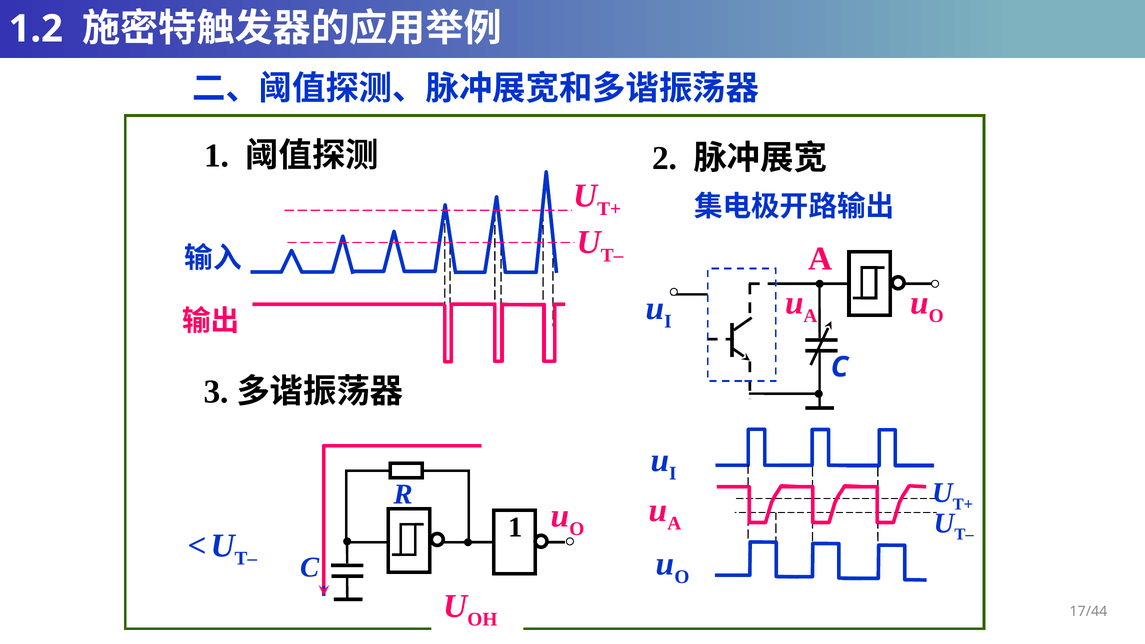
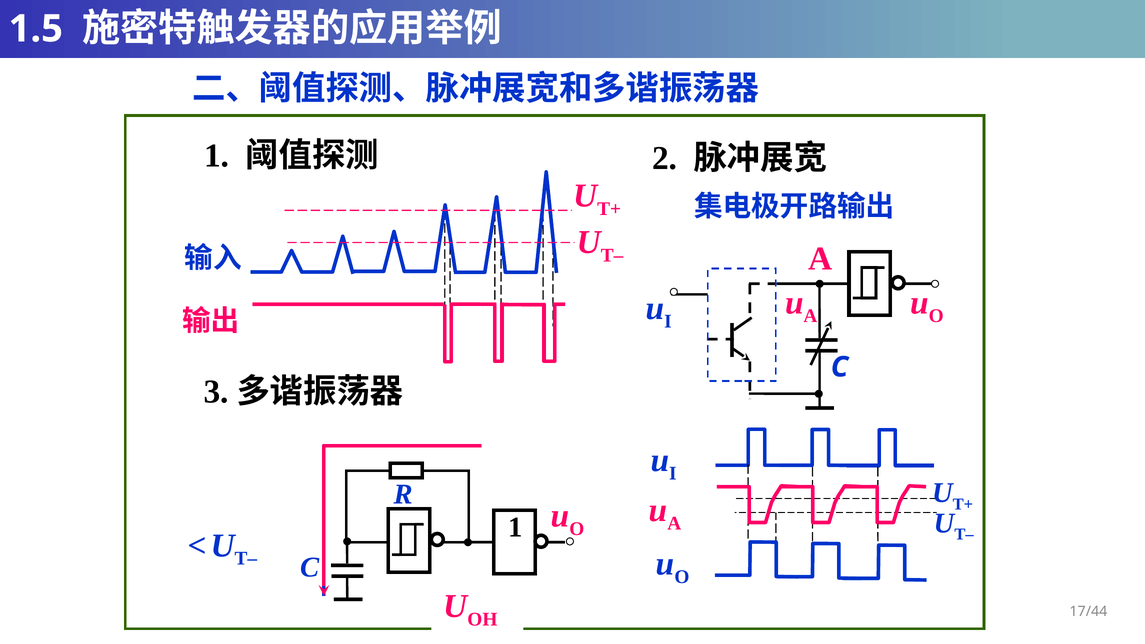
1.2: 1.2 -> 1.5
